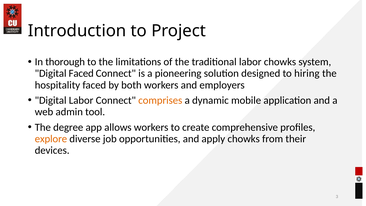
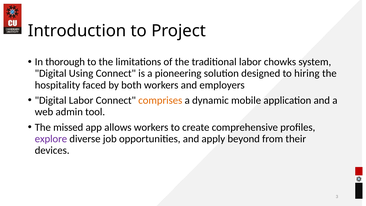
Digital Faced: Faced -> Using
degree: degree -> missed
explore colour: orange -> purple
apply chowks: chowks -> beyond
